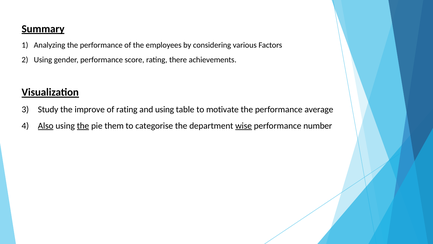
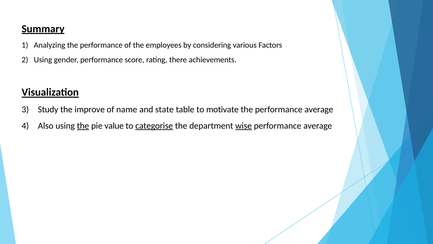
of rating: rating -> name
and using: using -> state
Also underline: present -> none
them: them -> value
categorise underline: none -> present
number at (318, 126): number -> average
